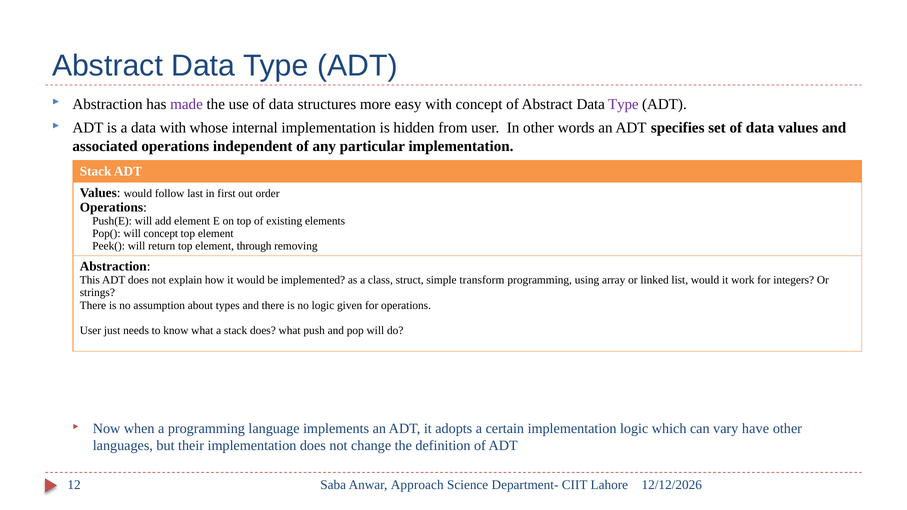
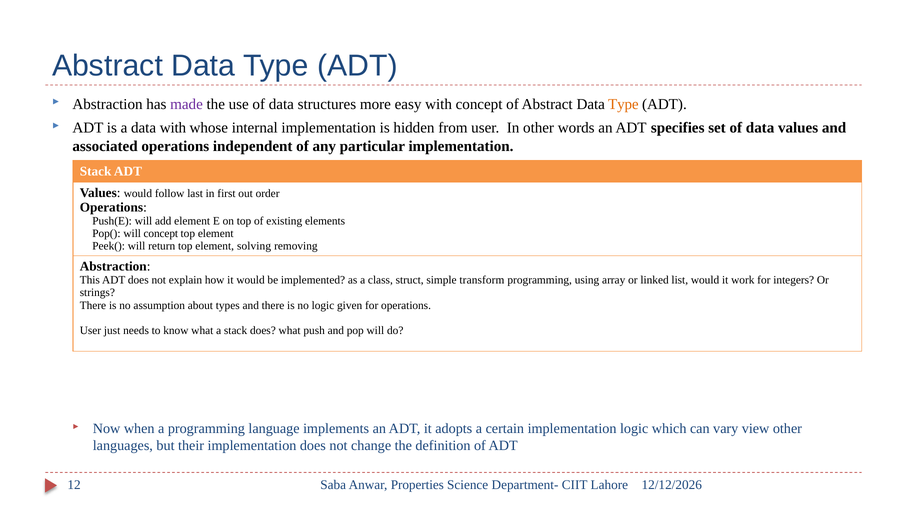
Type at (623, 104) colour: purple -> orange
through: through -> solving
have: have -> view
Approach: Approach -> Properties
